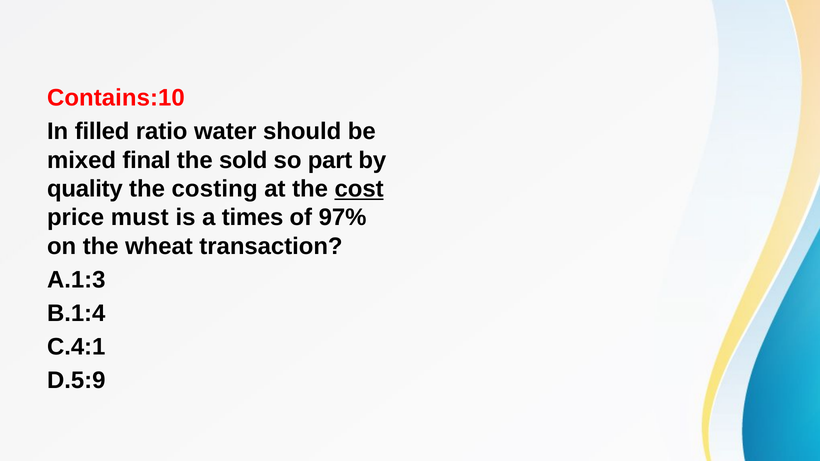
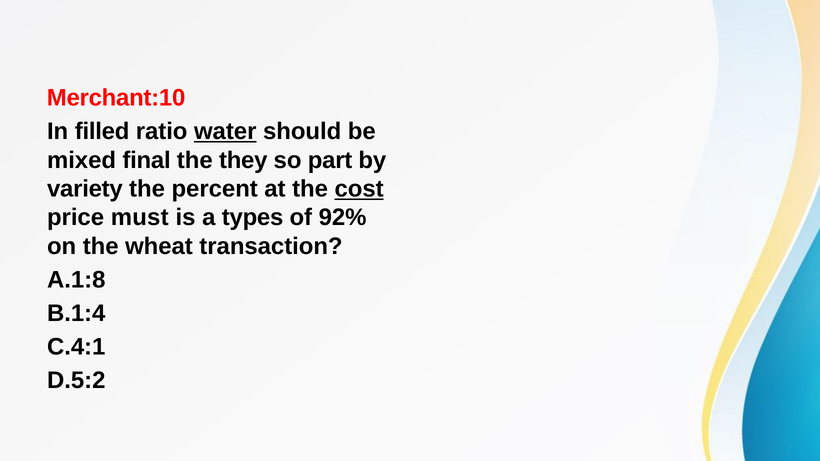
Contains:10: Contains:10 -> Merchant:10
water underline: none -> present
sold: sold -> they
quality: quality -> variety
costing: costing -> percent
times: times -> types
97%: 97% -> 92%
A.1:3: A.1:3 -> A.1:8
D.5:9: D.5:9 -> D.5:2
